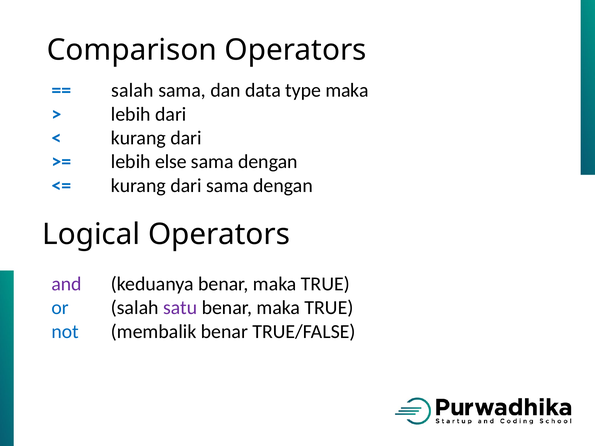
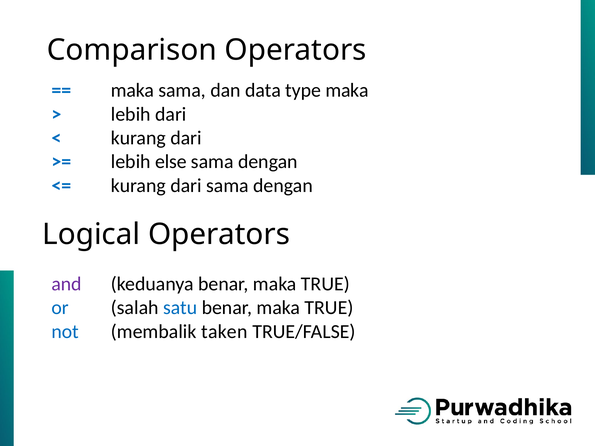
salah at (132, 90): salah -> maka
satu colour: purple -> blue
membalik benar: benar -> taken
